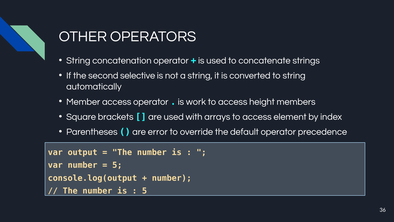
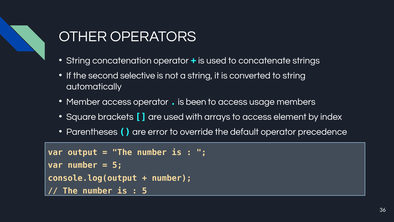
work: work -> been
height: height -> usage
